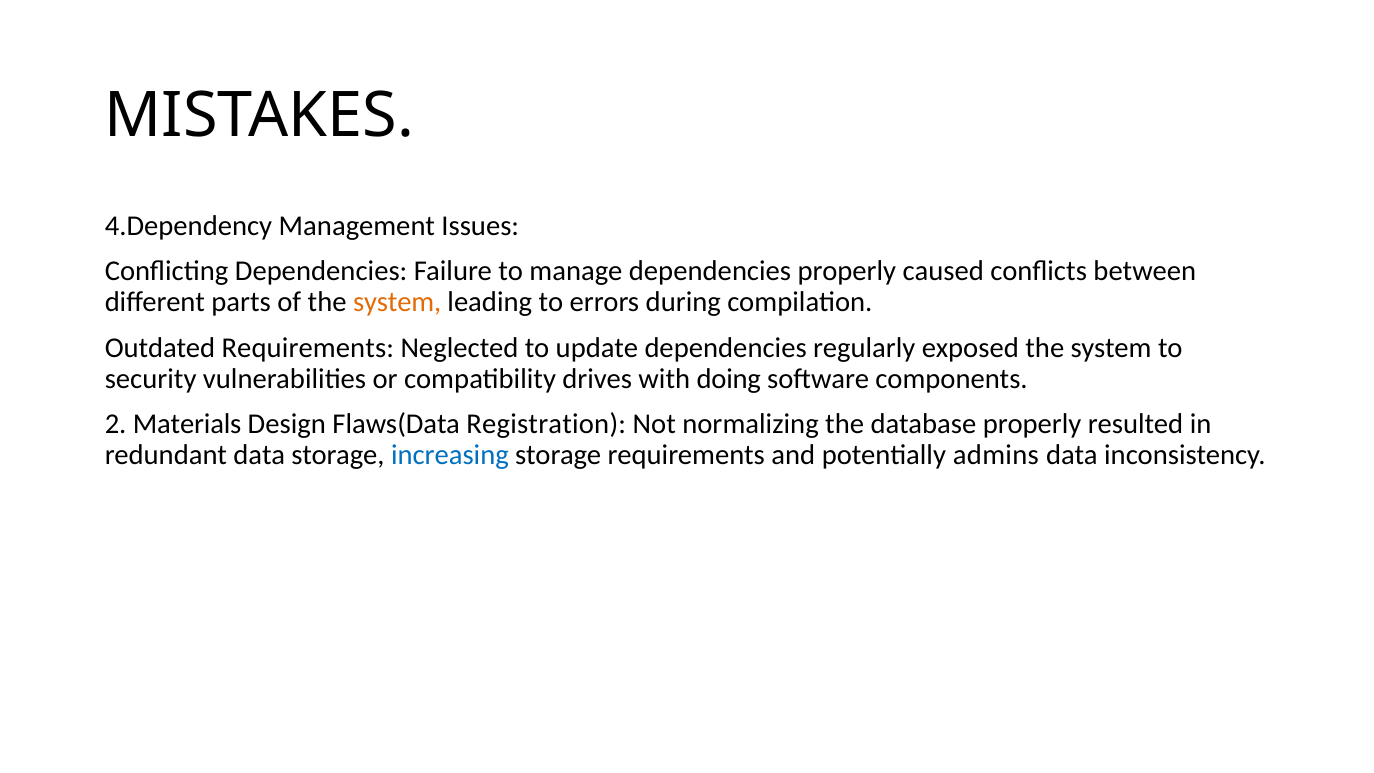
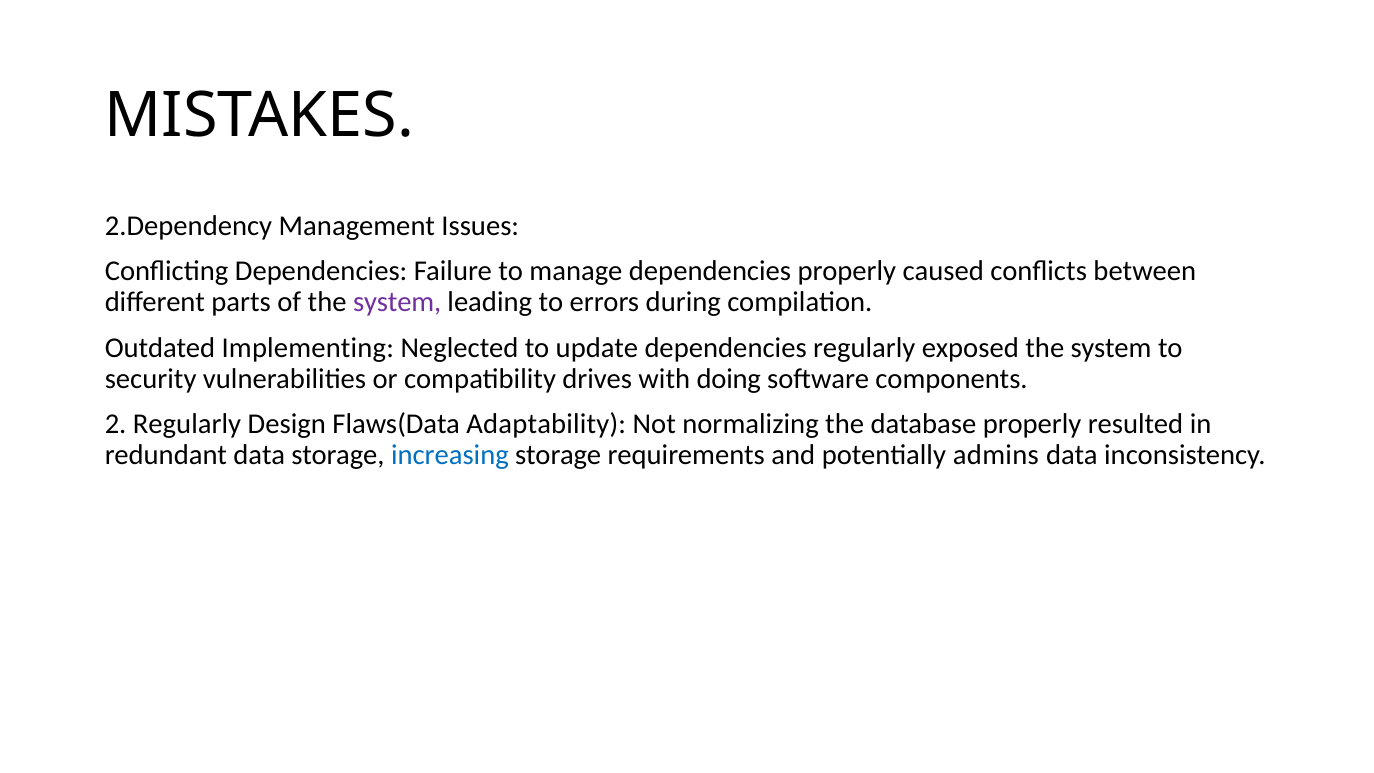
4.Dependency: 4.Dependency -> 2.Dependency
system at (397, 302) colour: orange -> purple
Outdated Requirements: Requirements -> Implementing
2 Materials: Materials -> Regularly
Registration: Registration -> Adaptability
